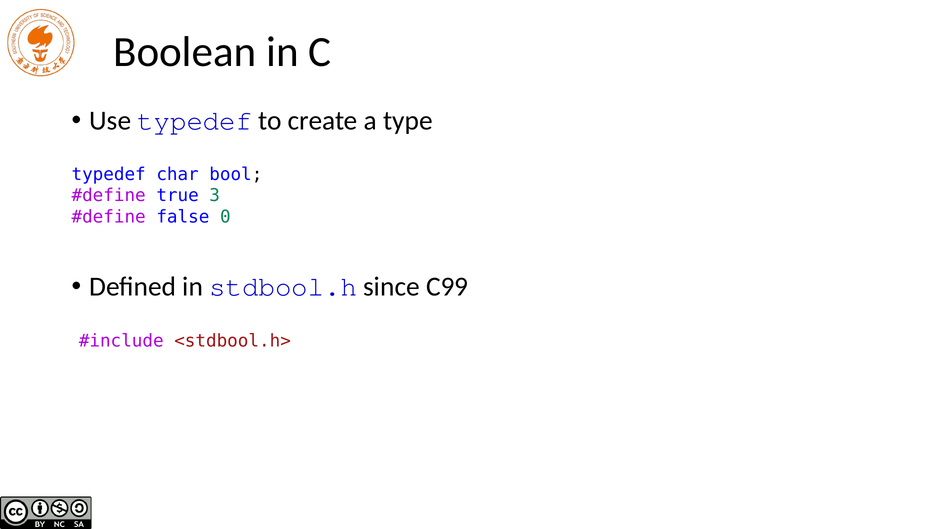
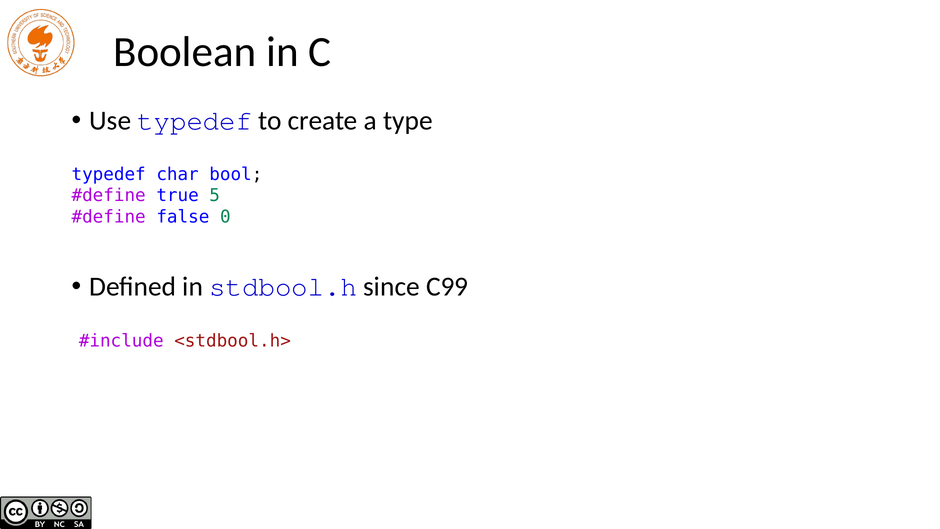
3: 3 -> 5
